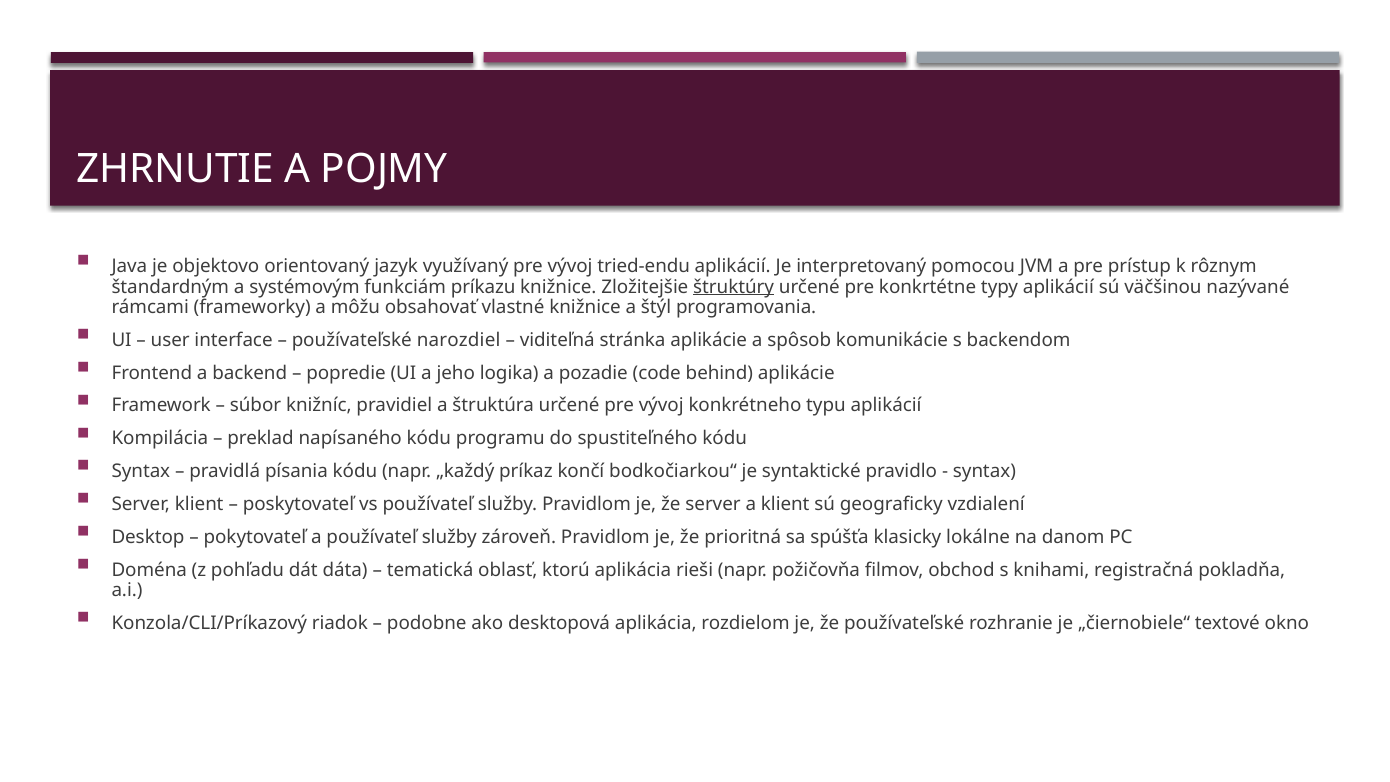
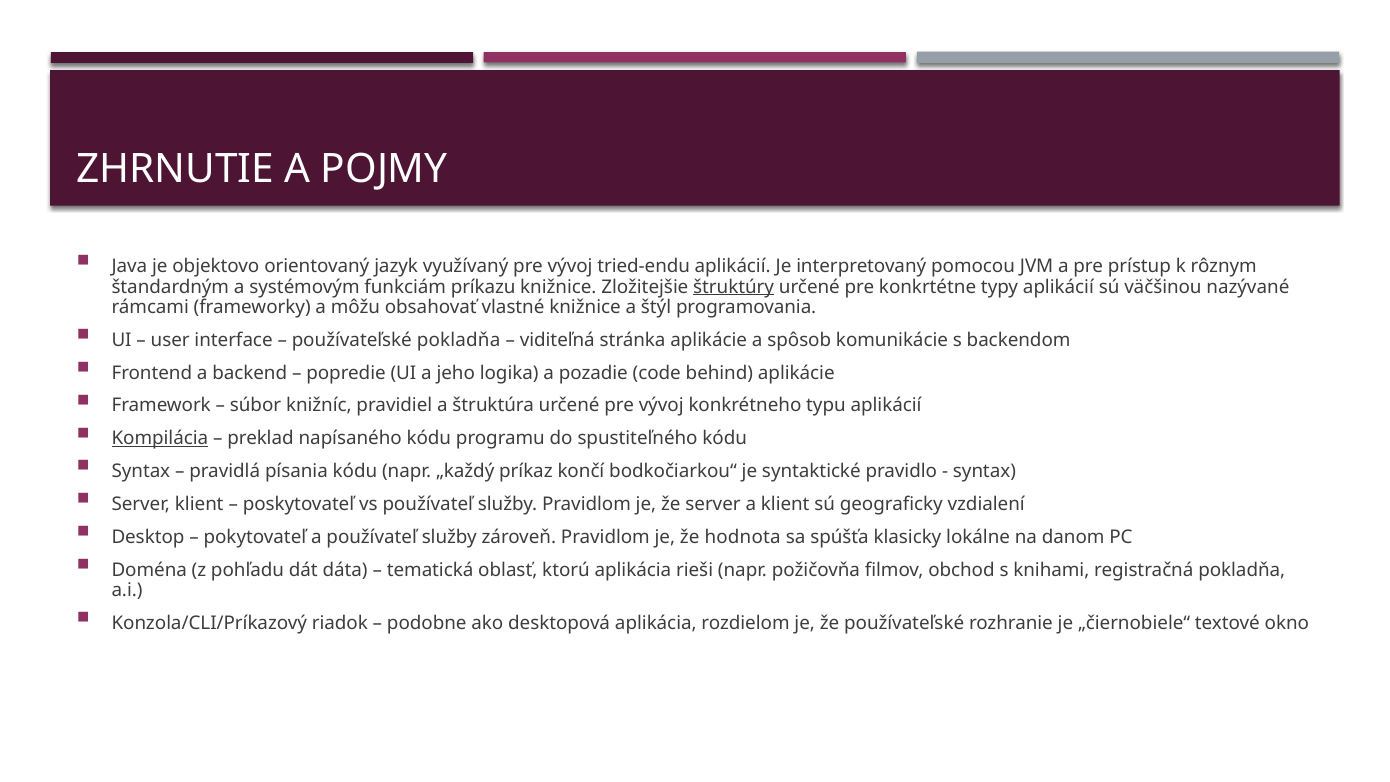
používateľské narozdiel: narozdiel -> pokladňa
Kompilácia underline: none -> present
prioritná: prioritná -> hodnota
